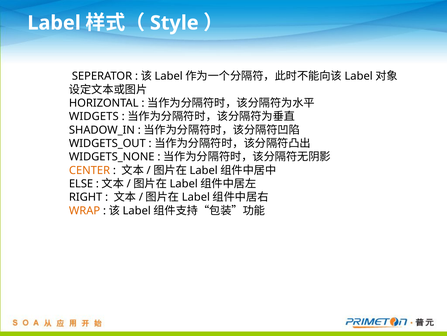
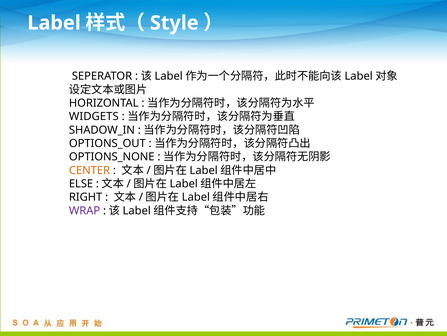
WIDGETS_OUT: WIDGETS_OUT -> OPTIONS_OUT
WIDGETS_NONE: WIDGETS_NONE -> OPTIONS_NONE
WRAP colour: orange -> purple
